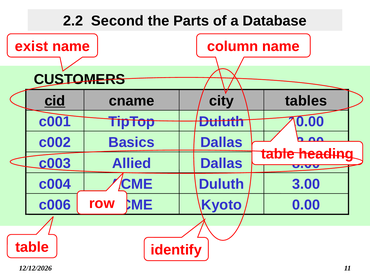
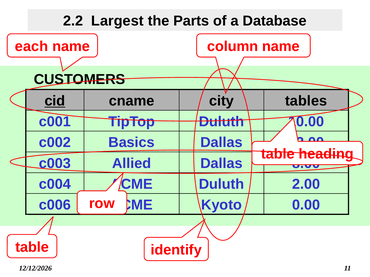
Second: Second -> Largest
exist: exist -> each
3.00: 3.00 -> 2.00
